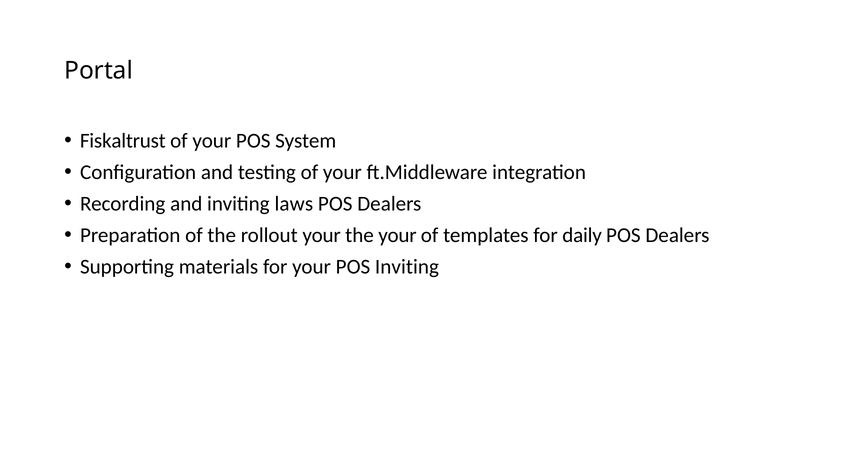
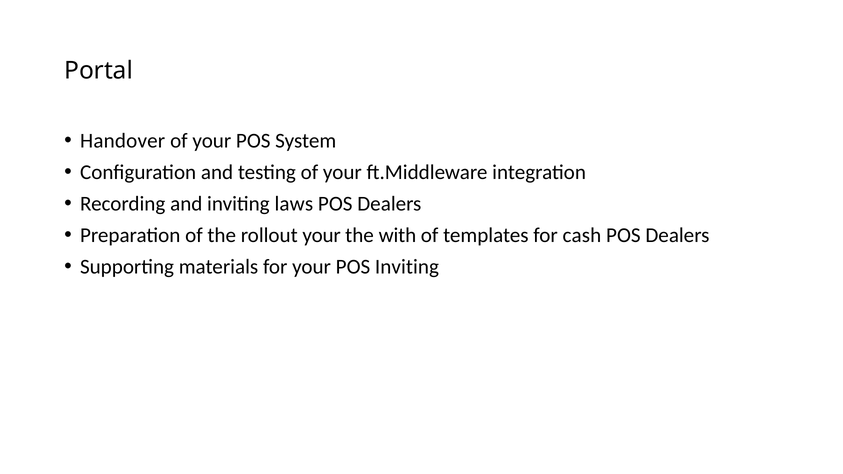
Fiskaltrust: Fiskaltrust -> Handover
the your: your -> with
daily: daily -> cash
